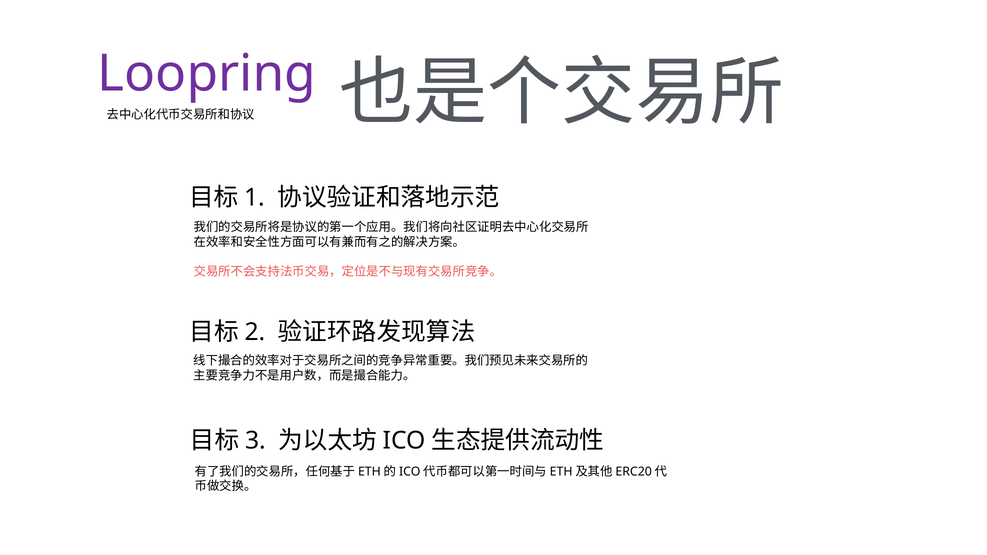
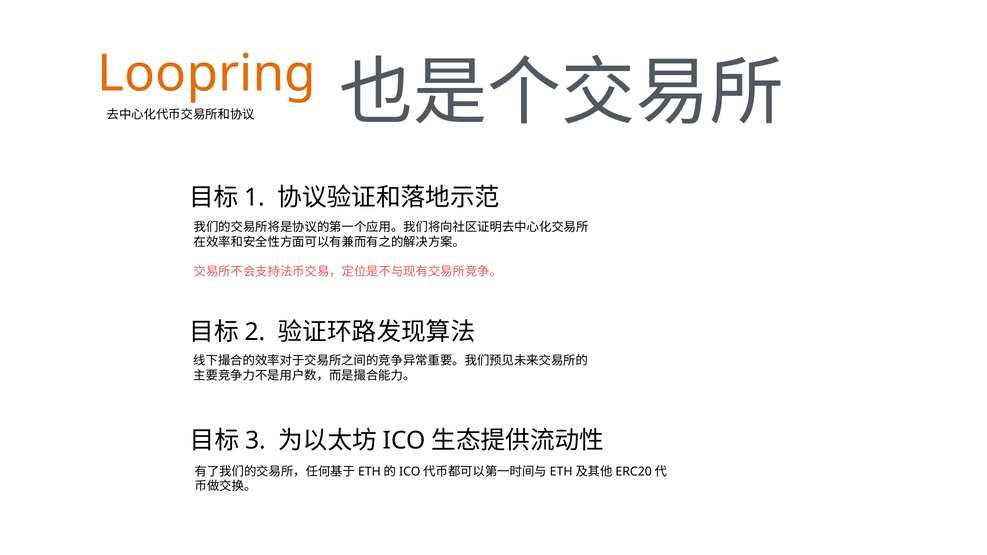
Loopring colour: purple -> orange
